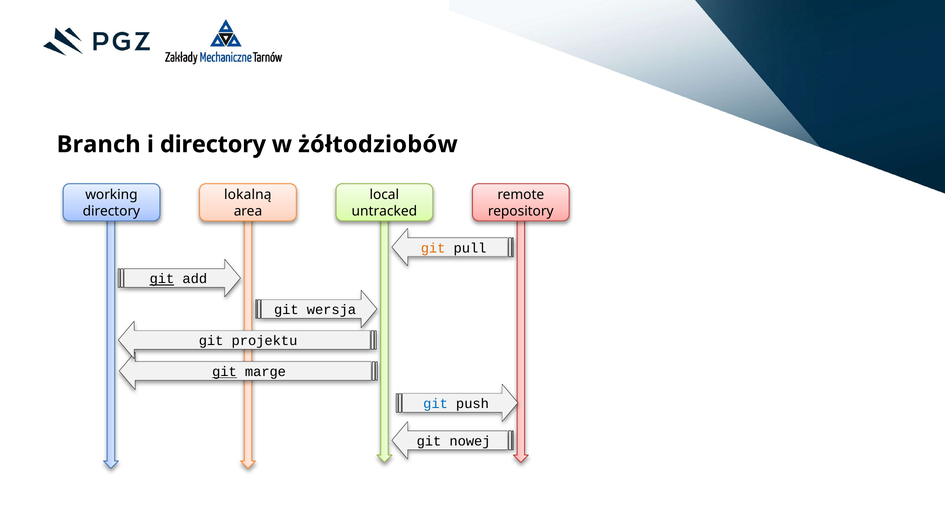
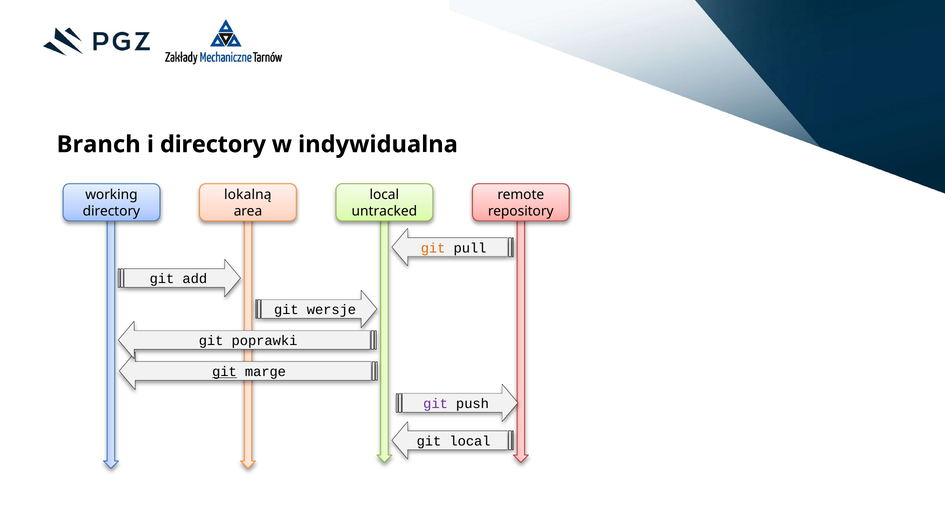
żółtodziobów: żółtodziobów -> indywidualna
git at (162, 279) underline: present -> none
wersja: wersja -> wersje
projektu: projektu -> poprawki
git at (436, 404) colour: blue -> purple
git nowej: nowej -> local
